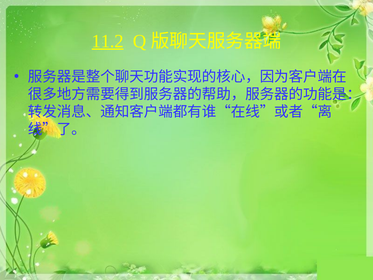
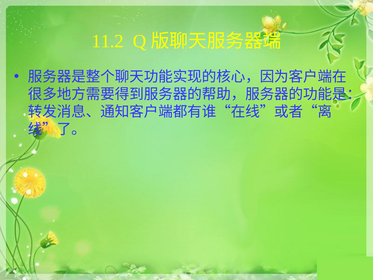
11.2 underline: present -> none
